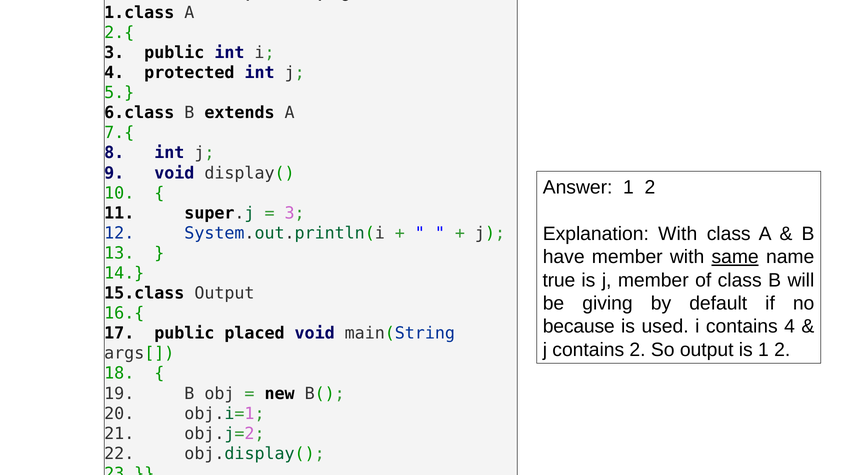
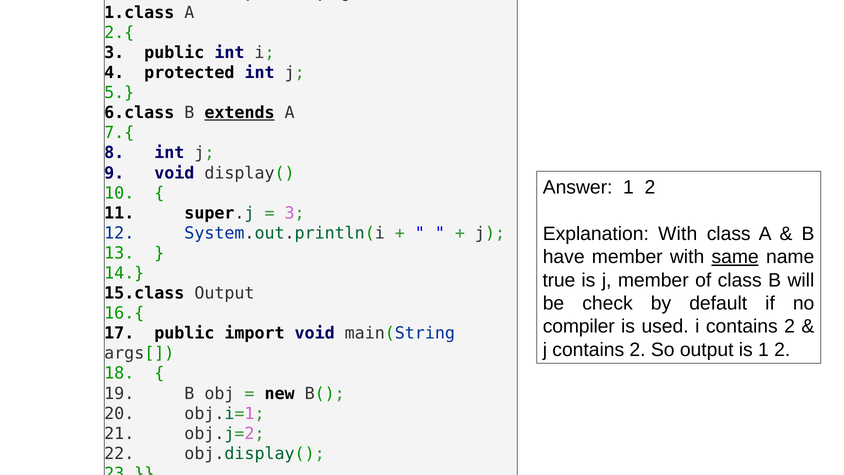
extends underline: none -> present
giving: giving -> check
because: because -> compiler
i contains 4: 4 -> 2
placed: placed -> import
